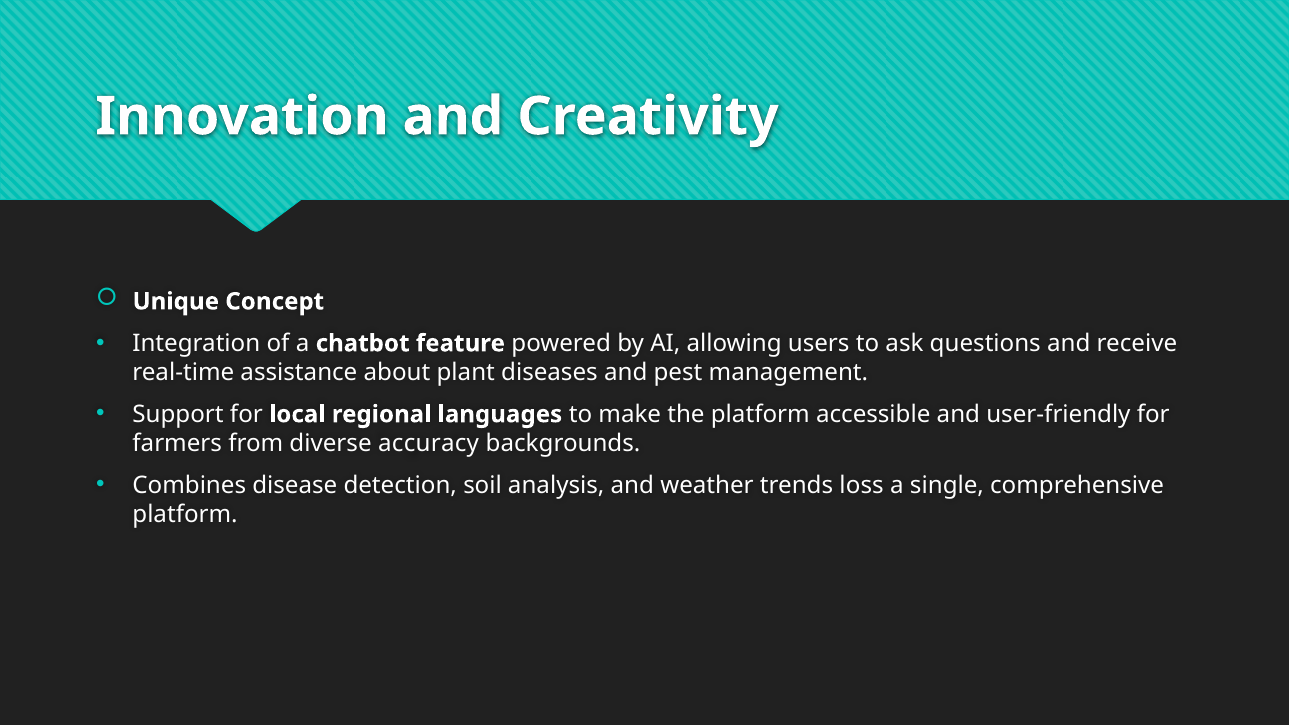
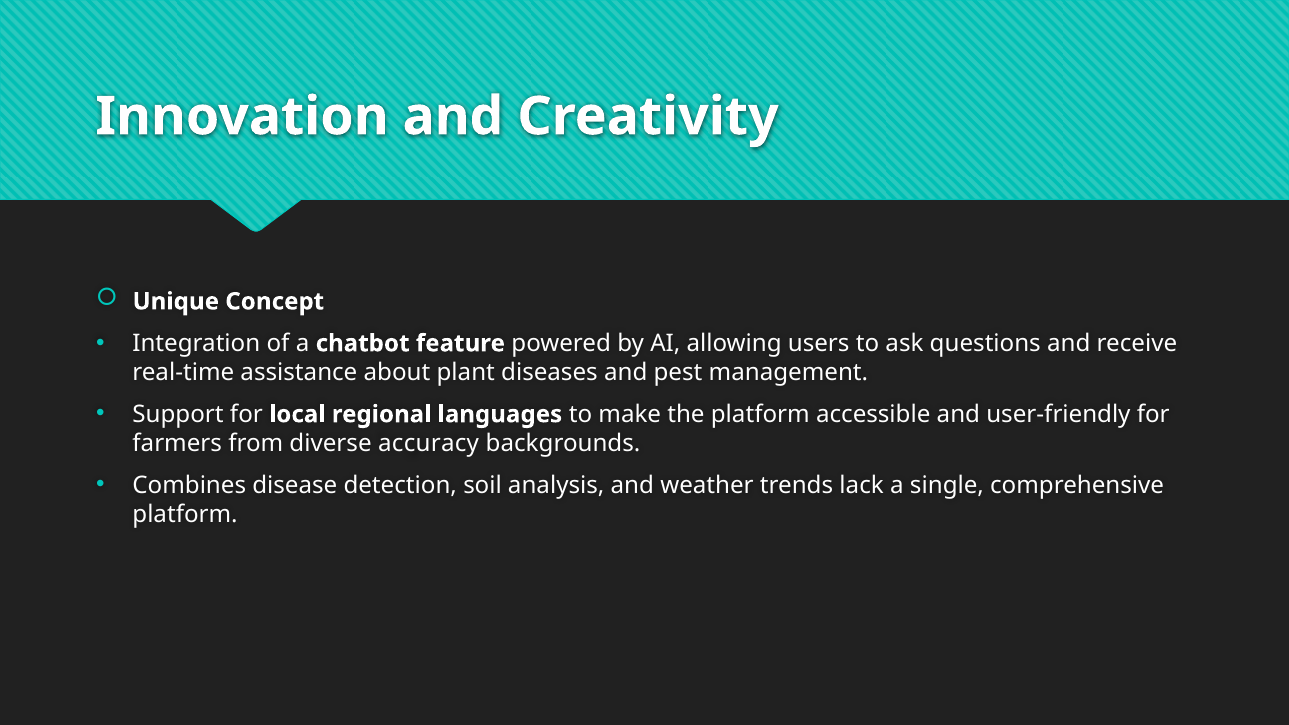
loss: loss -> lack
